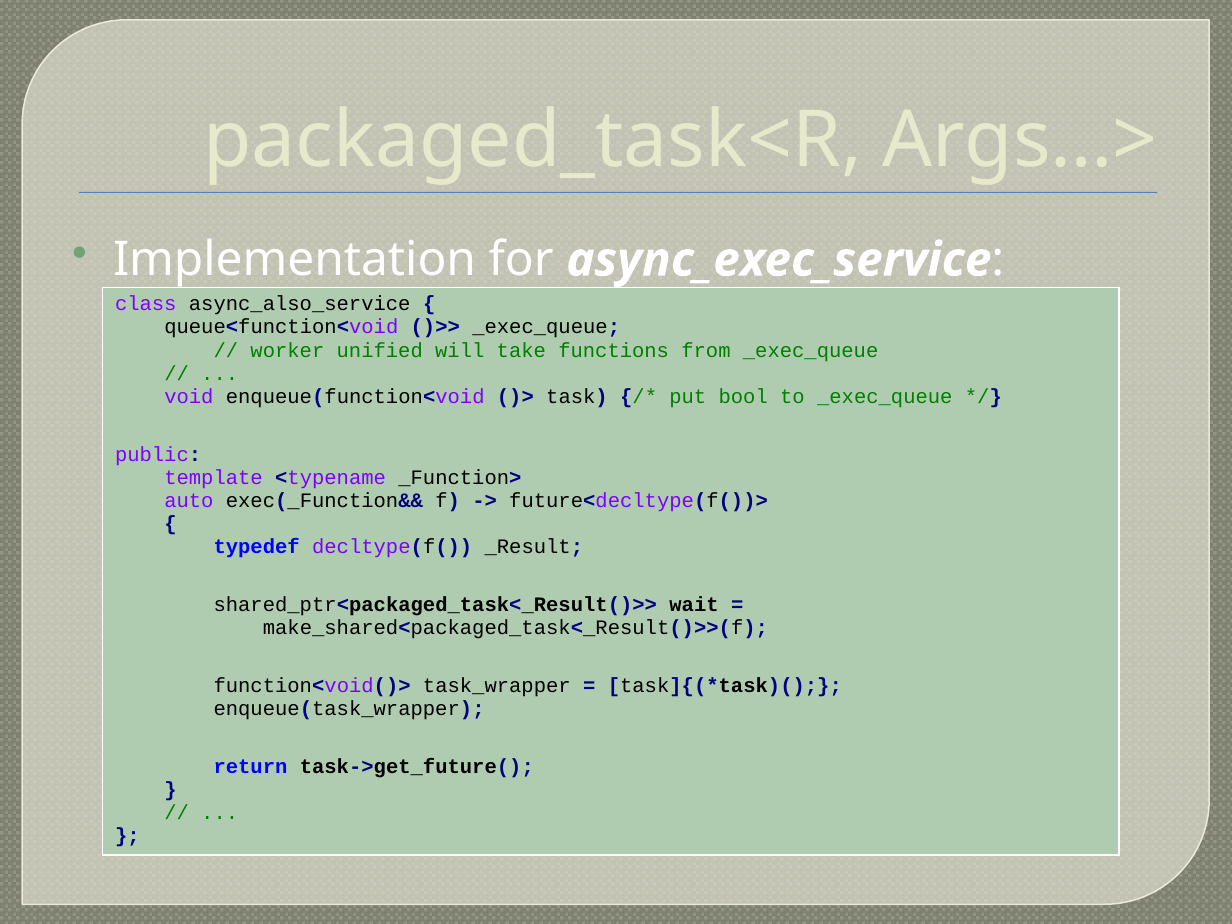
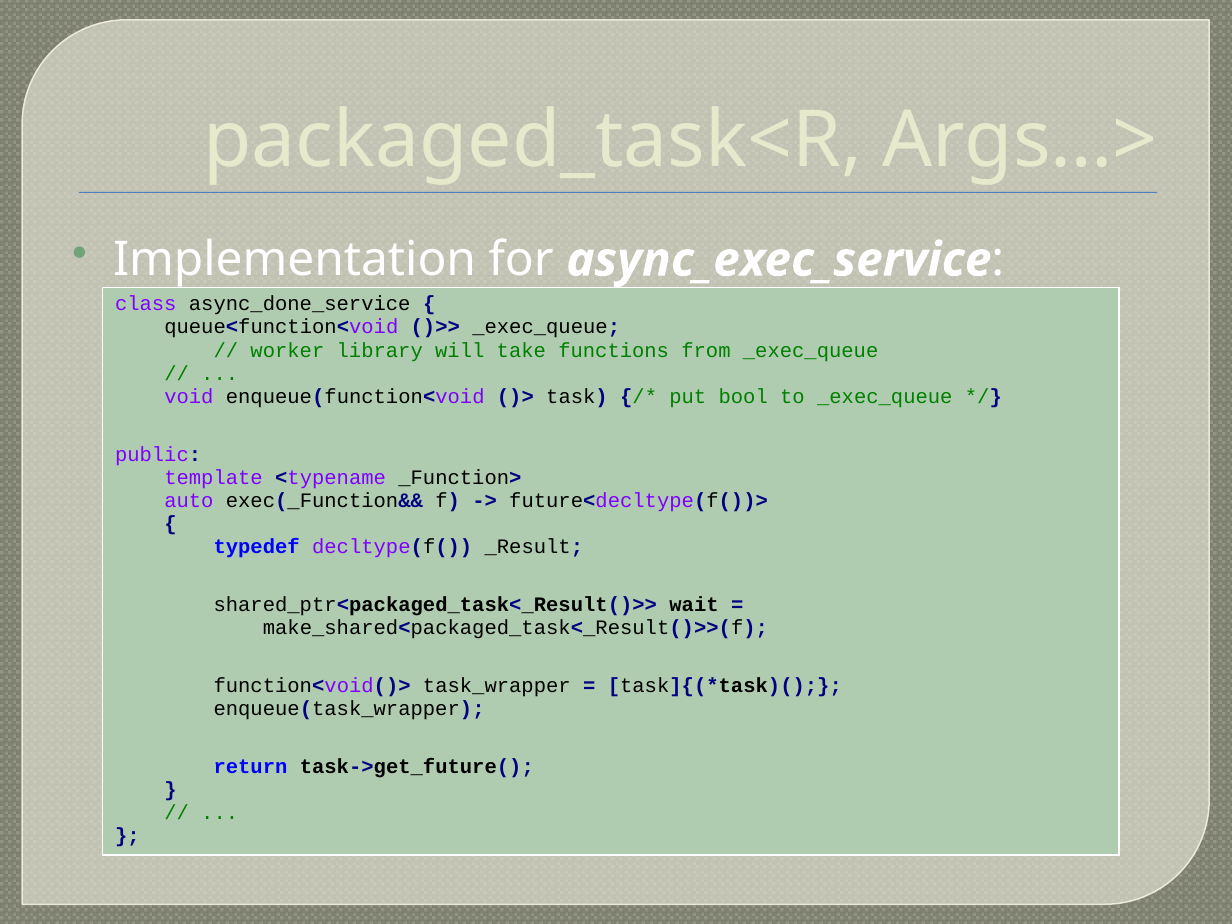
async_also_service: async_also_service -> async_done_service
unified: unified -> library
